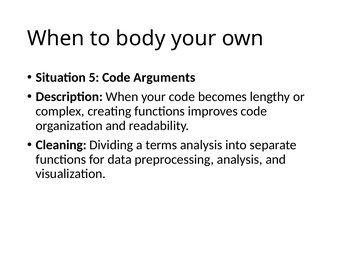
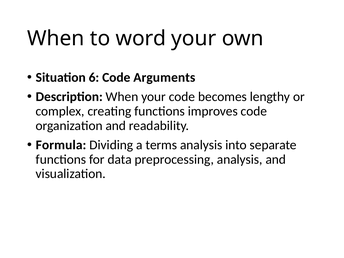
body: body -> word
5: 5 -> 6
Cleaning: Cleaning -> Formula
